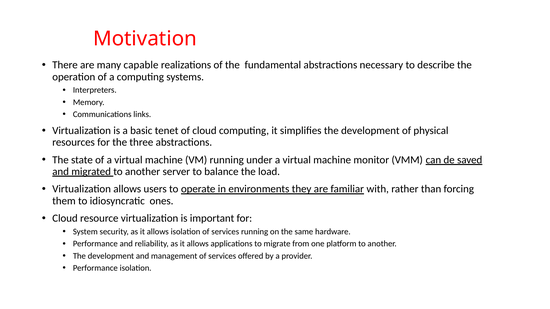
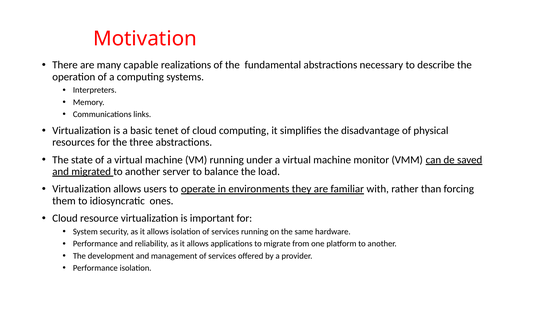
simplifies the development: development -> disadvantage
